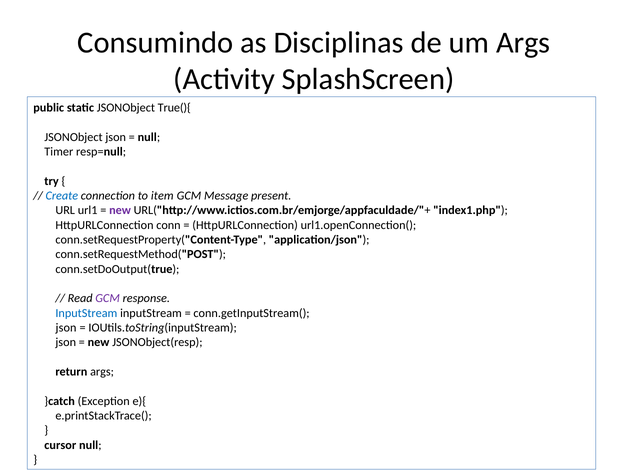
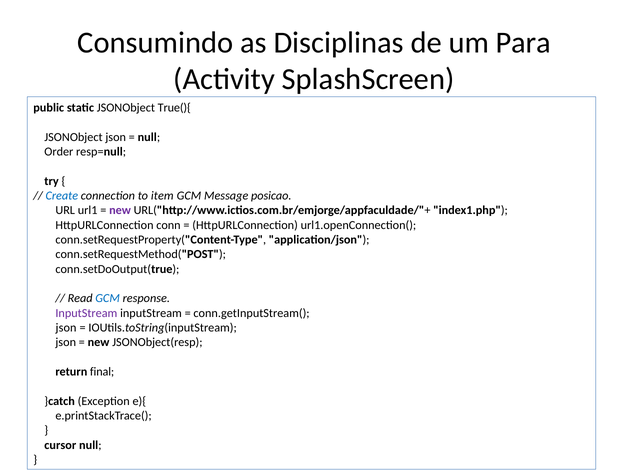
um Args: Args -> Para
Timer: Timer -> Order
present: present -> posicao
GCM at (108, 298) colour: purple -> blue
InputStream at (86, 313) colour: blue -> purple
return args: args -> final
